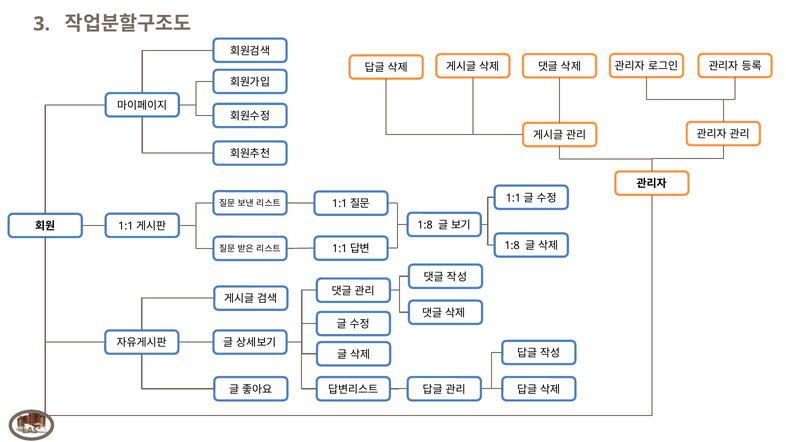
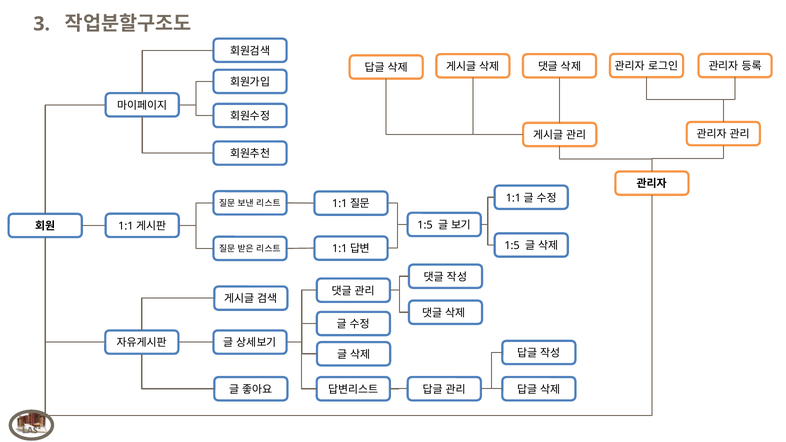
1:8 at (425, 225): 1:8 -> 1:5
1:8 at (512, 246): 1:8 -> 1:5
